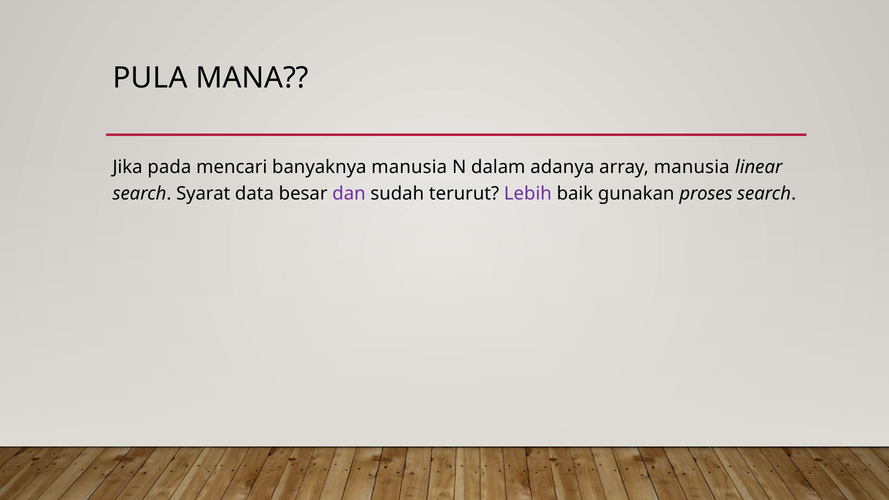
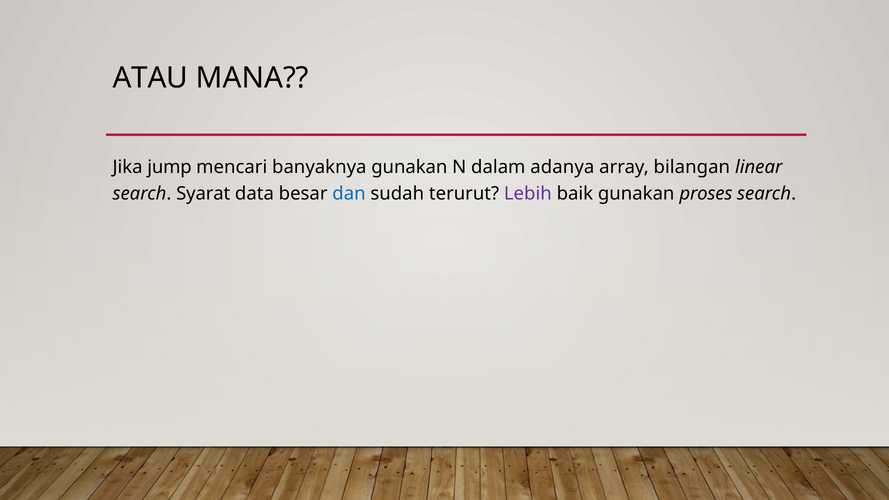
PULA: PULA -> ATAU
pada: pada -> jump
banyaknya manusia: manusia -> gunakan
array manusia: manusia -> bilangan
dan colour: purple -> blue
